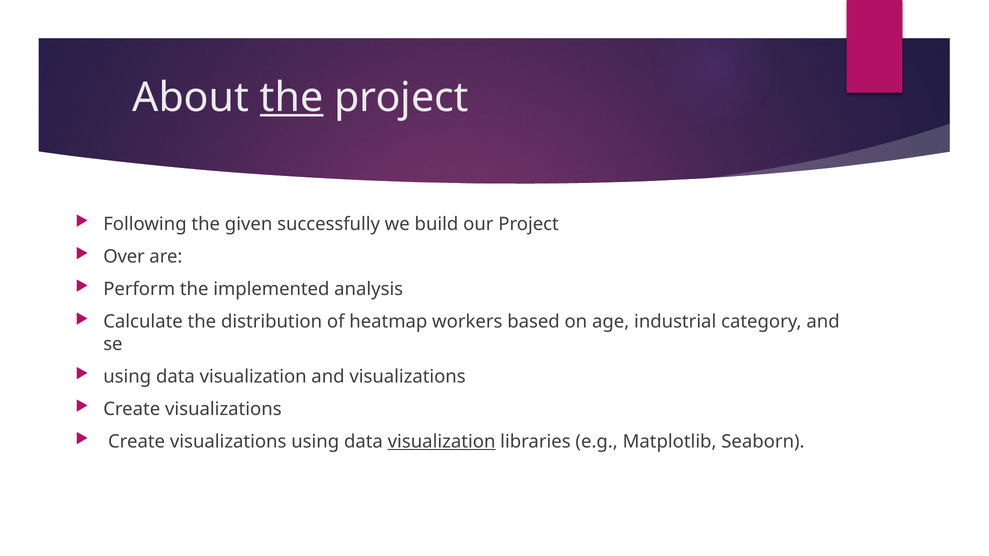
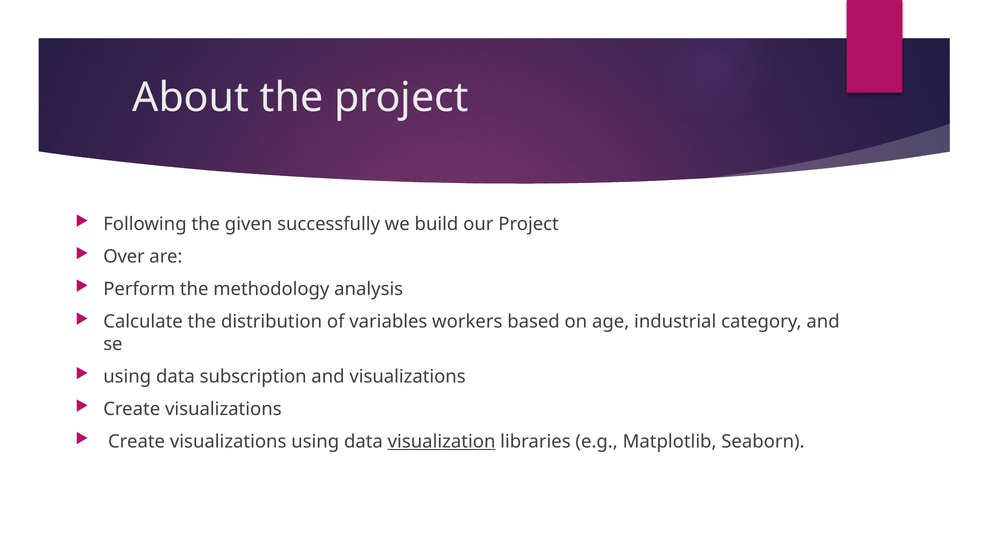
the at (292, 98) underline: present -> none
implemented: implemented -> methodology
heatmap: heatmap -> variables
visualization at (253, 377): visualization -> subscription
